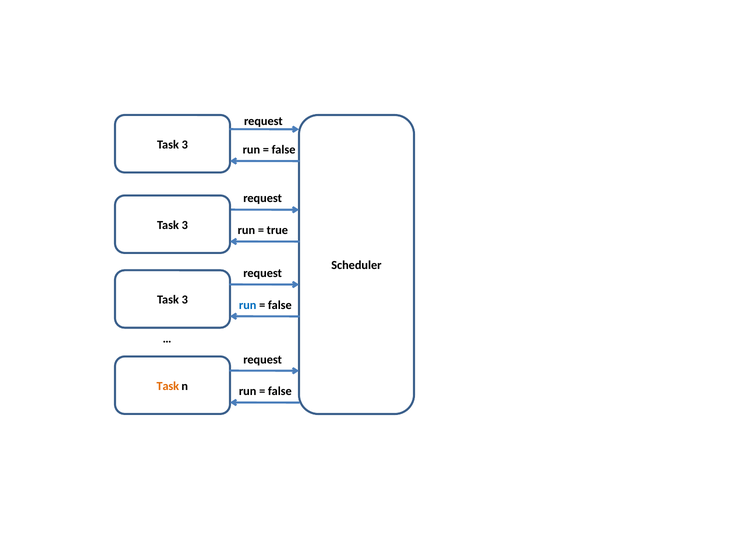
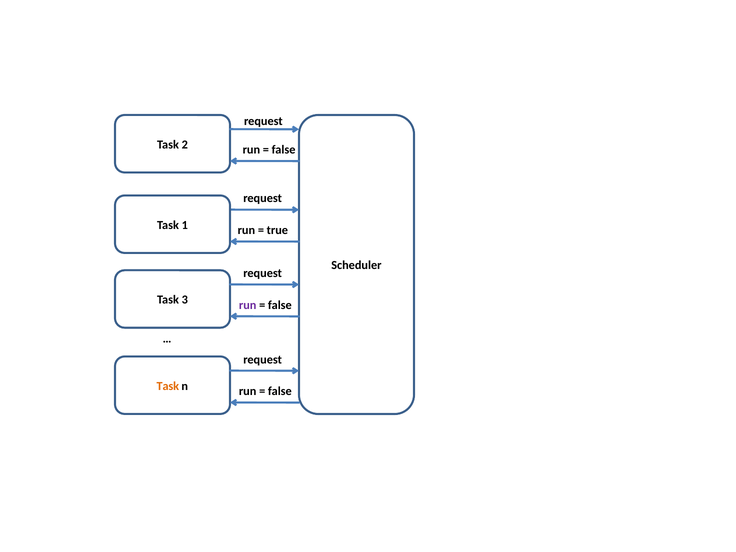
3 at (185, 145): 3 -> 2
3 at (185, 225): 3 -> 1
run at (248, 305) colour: blue -> purple
